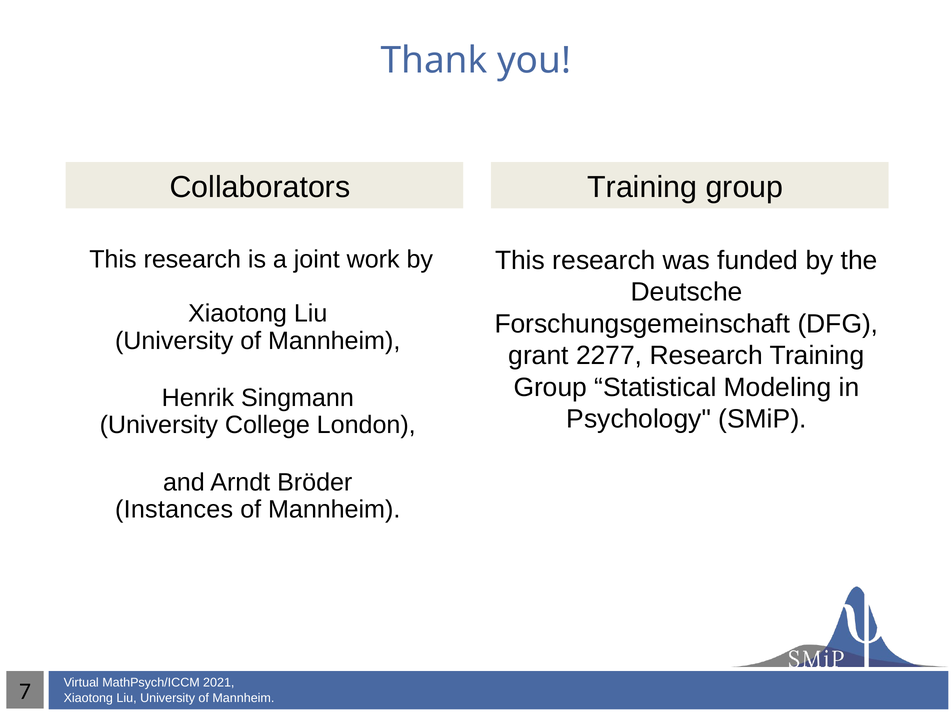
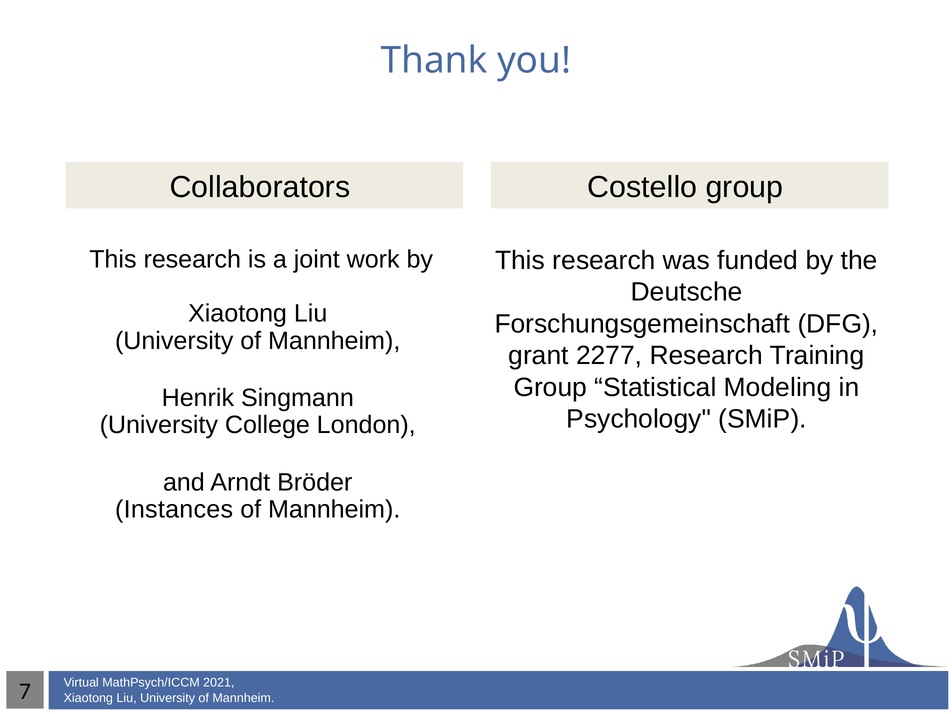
Training at (642, 187): Training -> Costello
